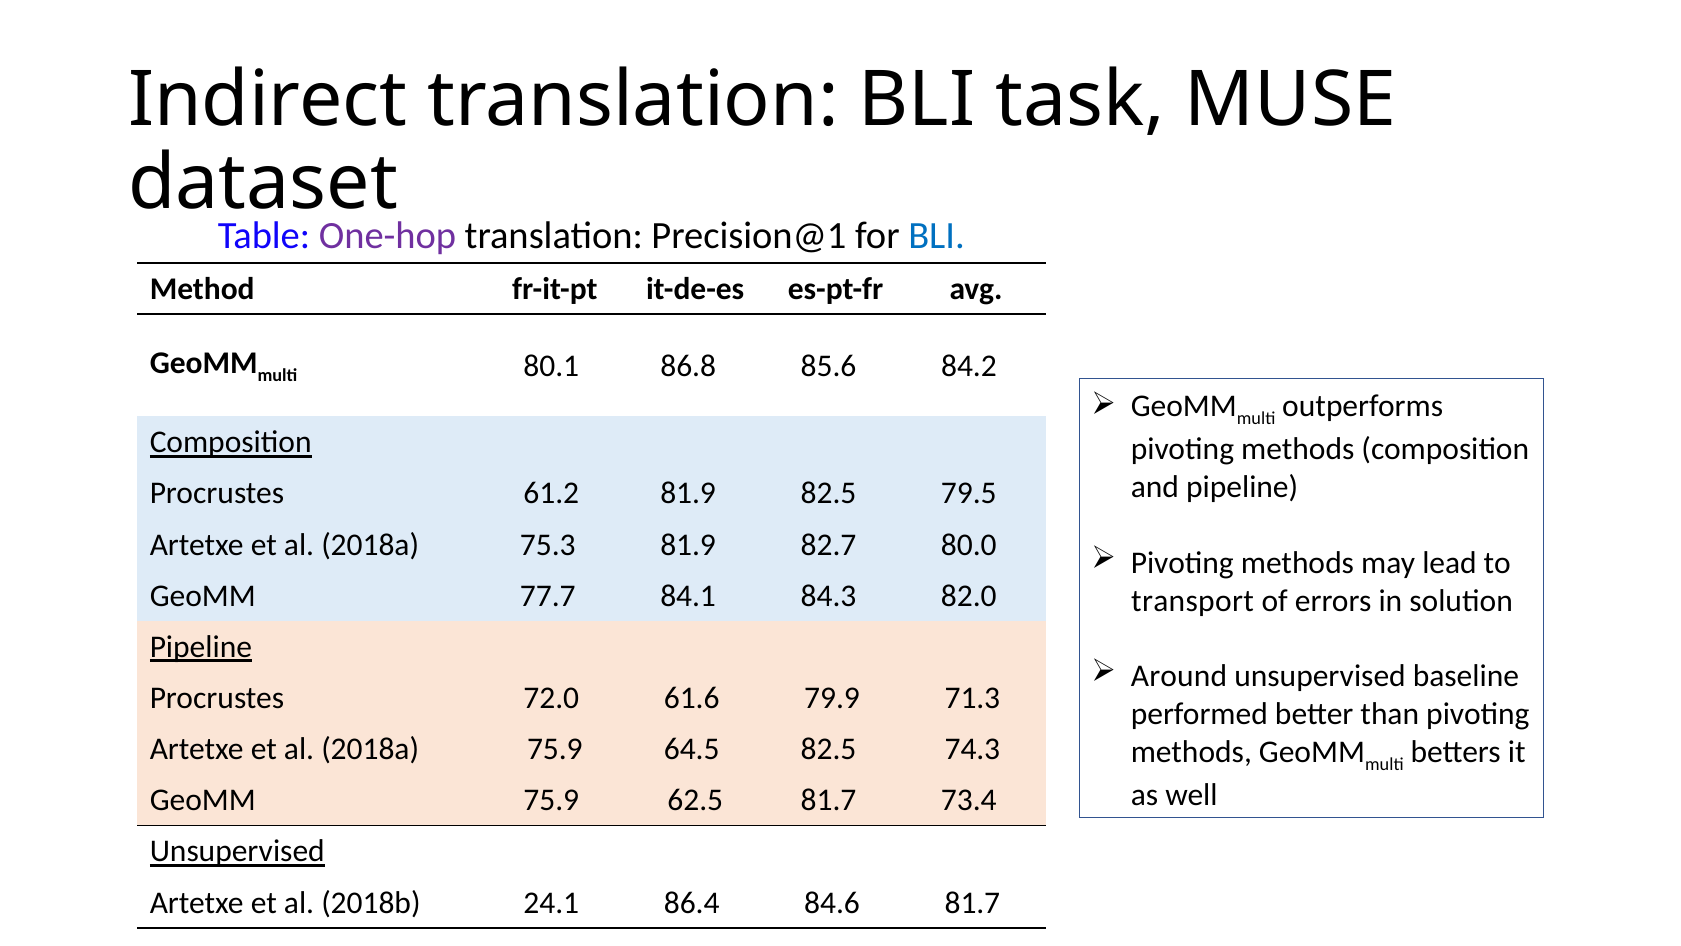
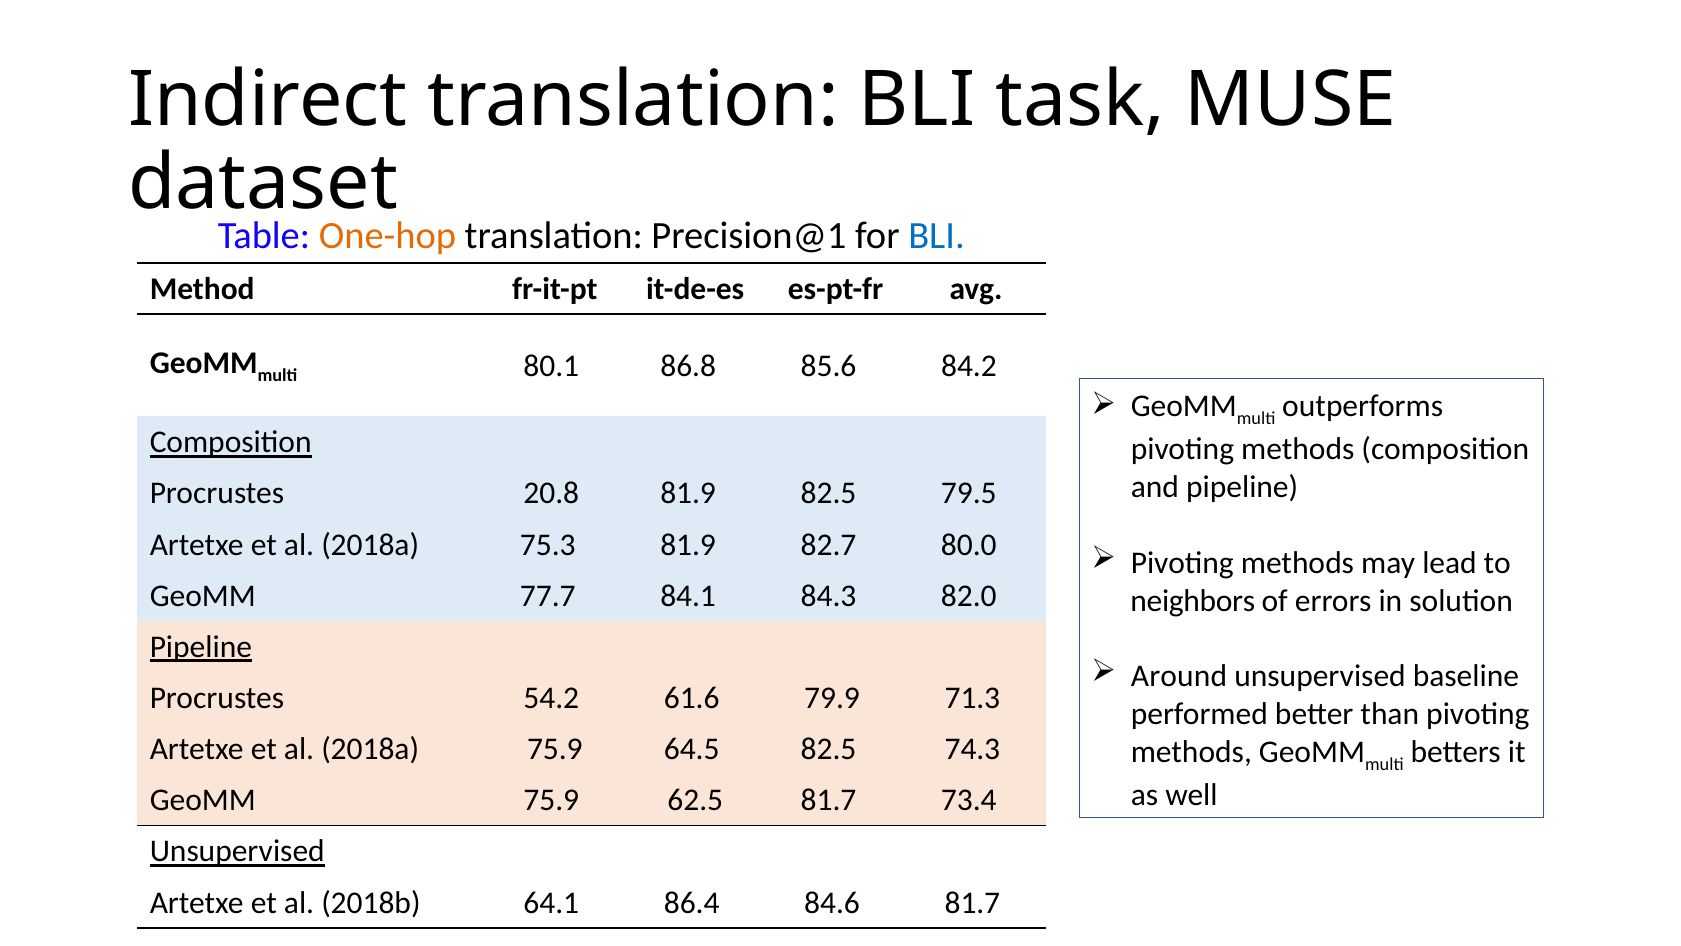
One-hop colour: purple -> orange
61.2: 61.2 -> 20.8
transport: transport -> neighbors
72.0: 72.0 -> 54.2
24.1: 24.1 -> 64.1
